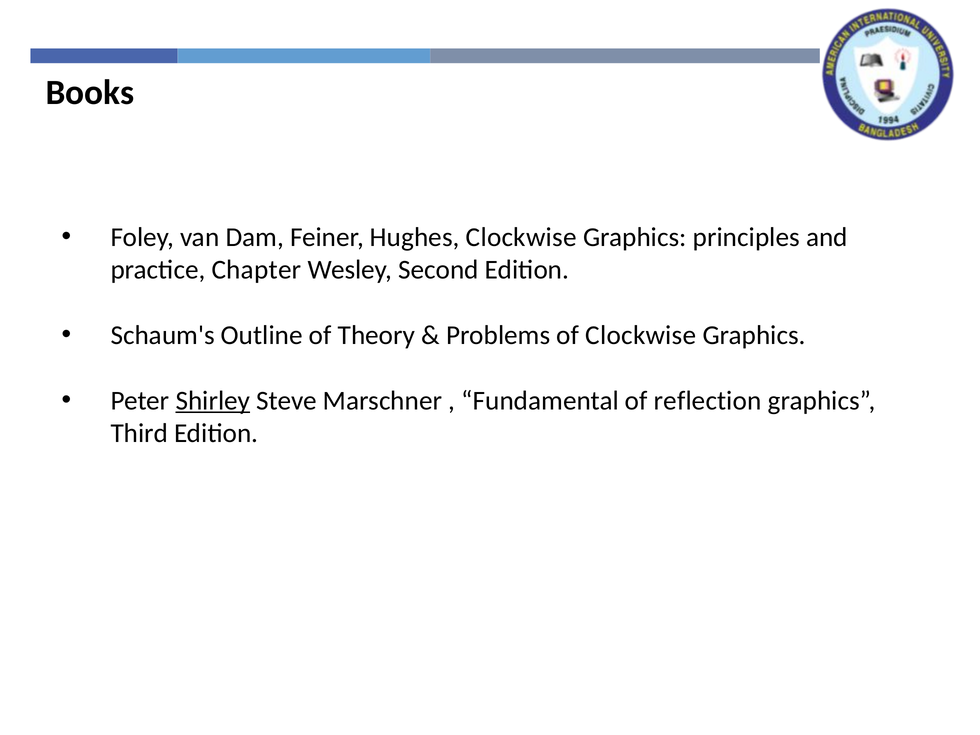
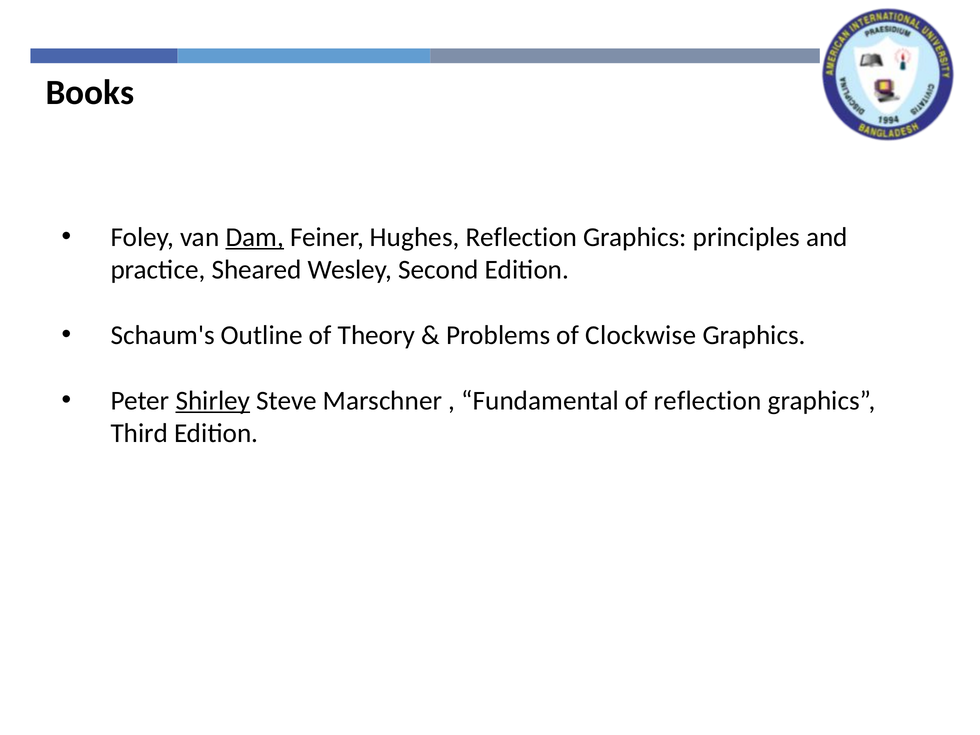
Dam underline: none -> present
Hughes Clockwise: Clockwise -> Reflection
Chapter: Chapter -> Sheared
